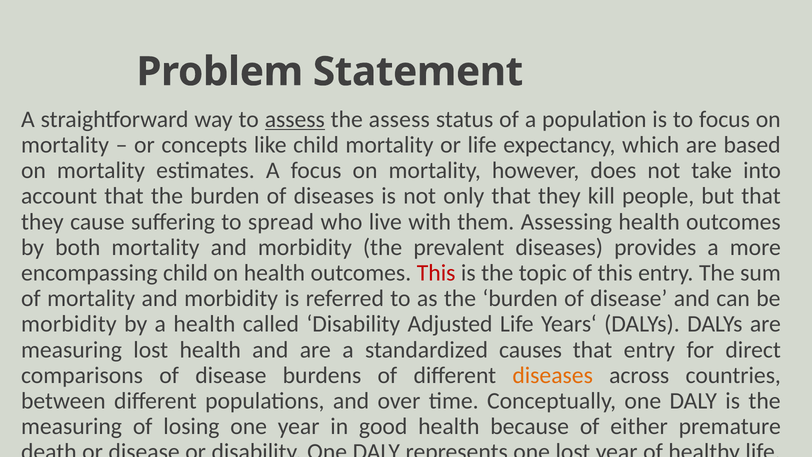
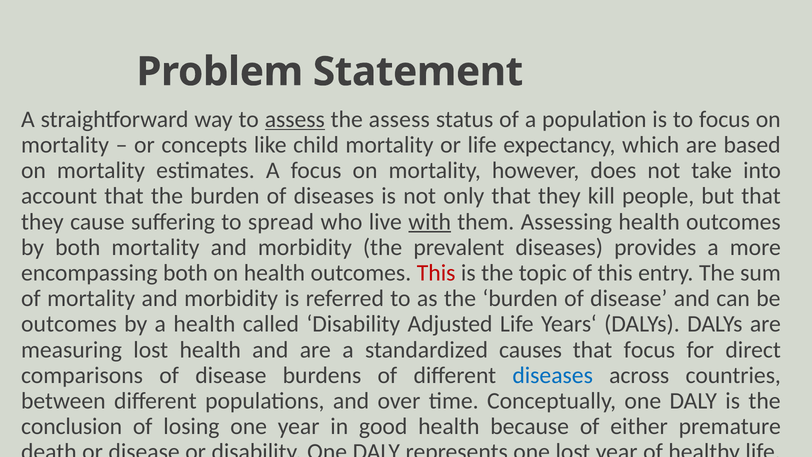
with underline: none -> present
encompassing child: child -> both
morbidity at (69, 324): morbidity -> outcomes
that entry: entry -> focus
diseases at (553, 375) colour: orange -> blue
measuring at (72, 426): measuring -> conclusion
